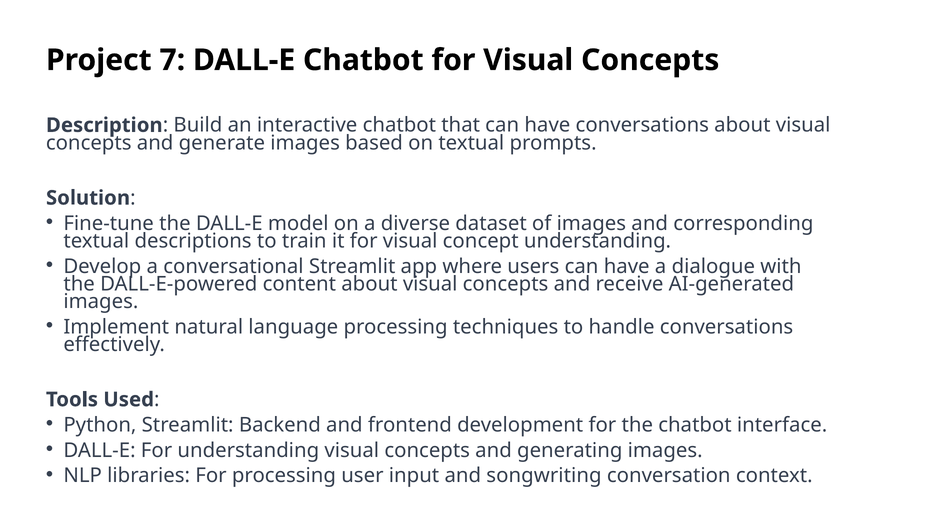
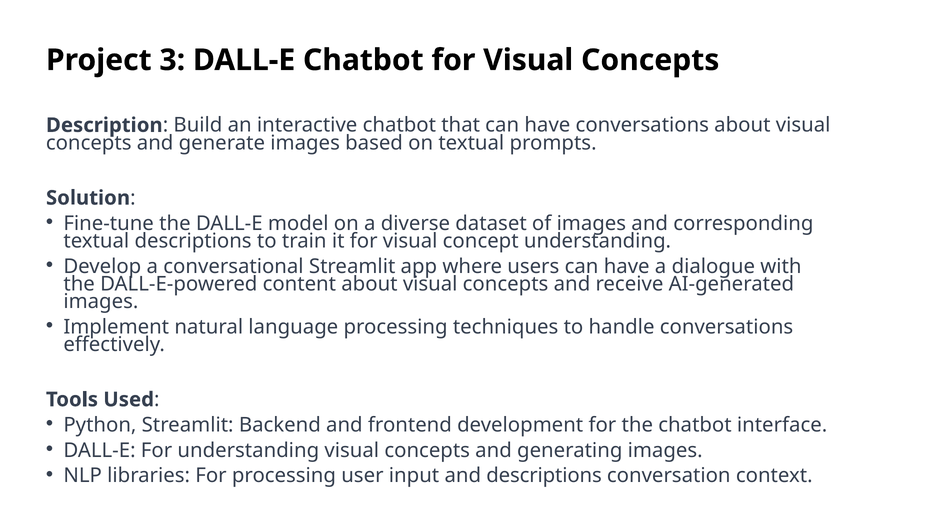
7: 7 -> 3
and songwriting: songwriting -> descriptions
